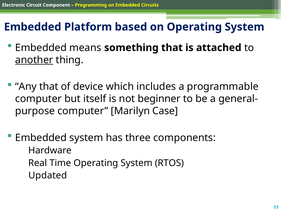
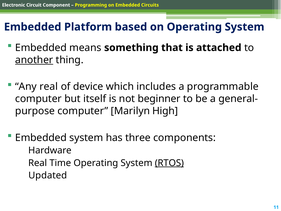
Any that: that -> real
Case: Case -> High
RTOS underline: none -> present
